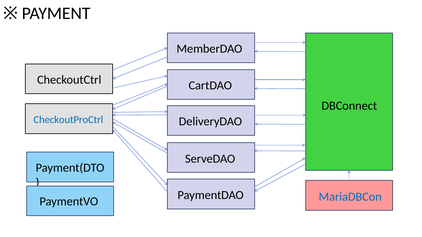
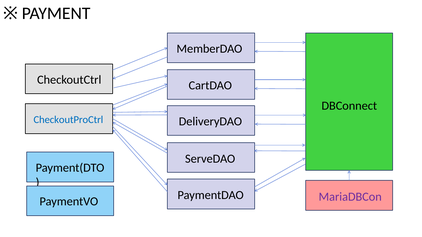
MariaDBCon colour: blue -> purple
